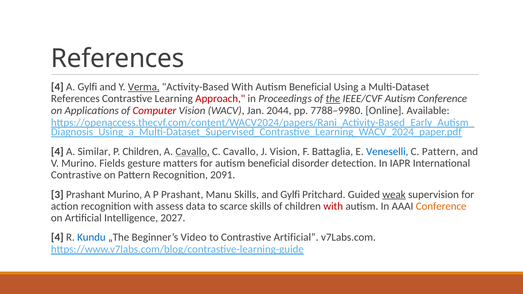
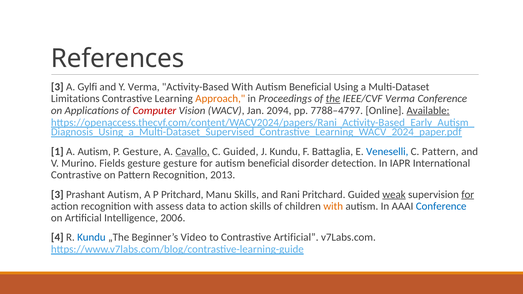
4 at (57, 87): 4 -> 3
Verma at (144, 87) underline: present -> none
References at (75, 99): References -> Limitations
Approach colour: red -> orange
IEEE/CVF Autism: Autism -> Verma
2044: 2044 -> 2094
7788–9980: 7788–9980 -> 7788–4797
Available underline: none -> present
4 at (57, 152): 4 -> 1
A Similar: Similar -> Autism
P Children: Children -> Gesture
C Cavallo: Cavallo -> Guided
J Vision: Vision -> Kundu
gesture matters: matters -> gesture
2091: 2091 -> 2013
Prashant Murino: Murino -> Autism
P Prashant: Prashant -> Pritchard
and Gylfi: Gylfi -> Rani
for at (468, 195) underline: none -> present
to scarce: scarce -> action
with at (333, 206) colour: red -> orange
Conference at (441, 206) colour: orange -> blue
2027: 2027 -> 2006
